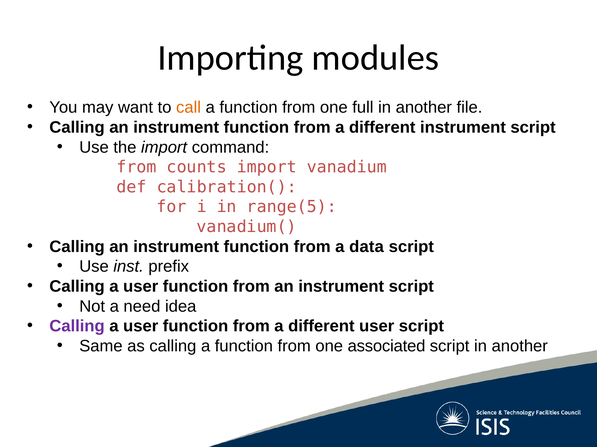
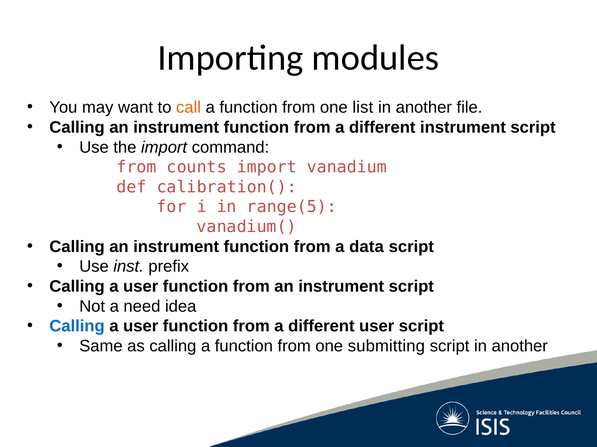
full: full -> list
Calling at (77, 327) colour: purple -> blue
associated: associated -> submitting
